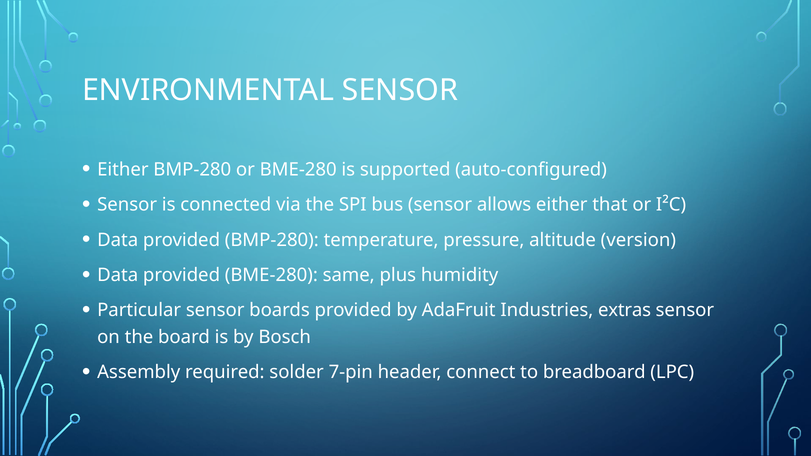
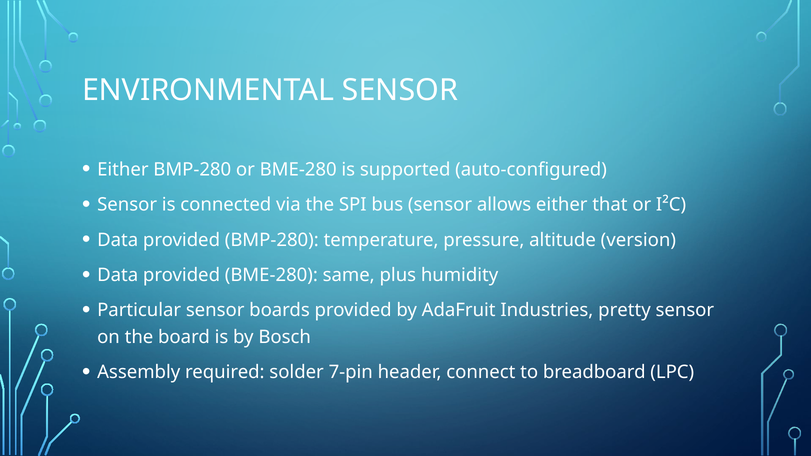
extras: extras -> pretty
